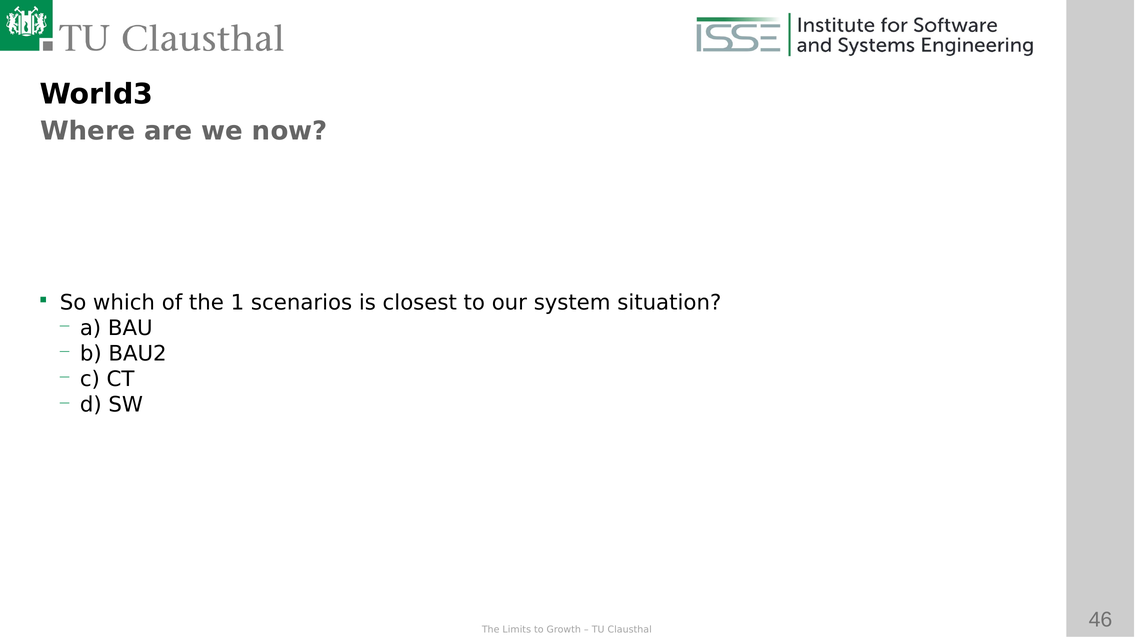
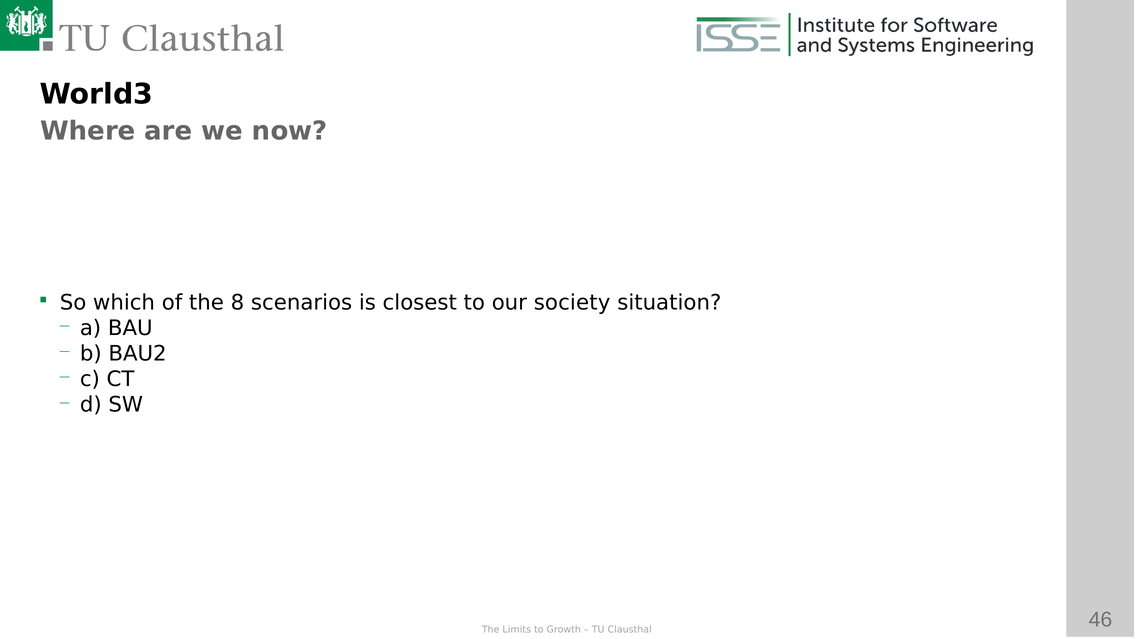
1: 1 -> 8
system: system -> society
